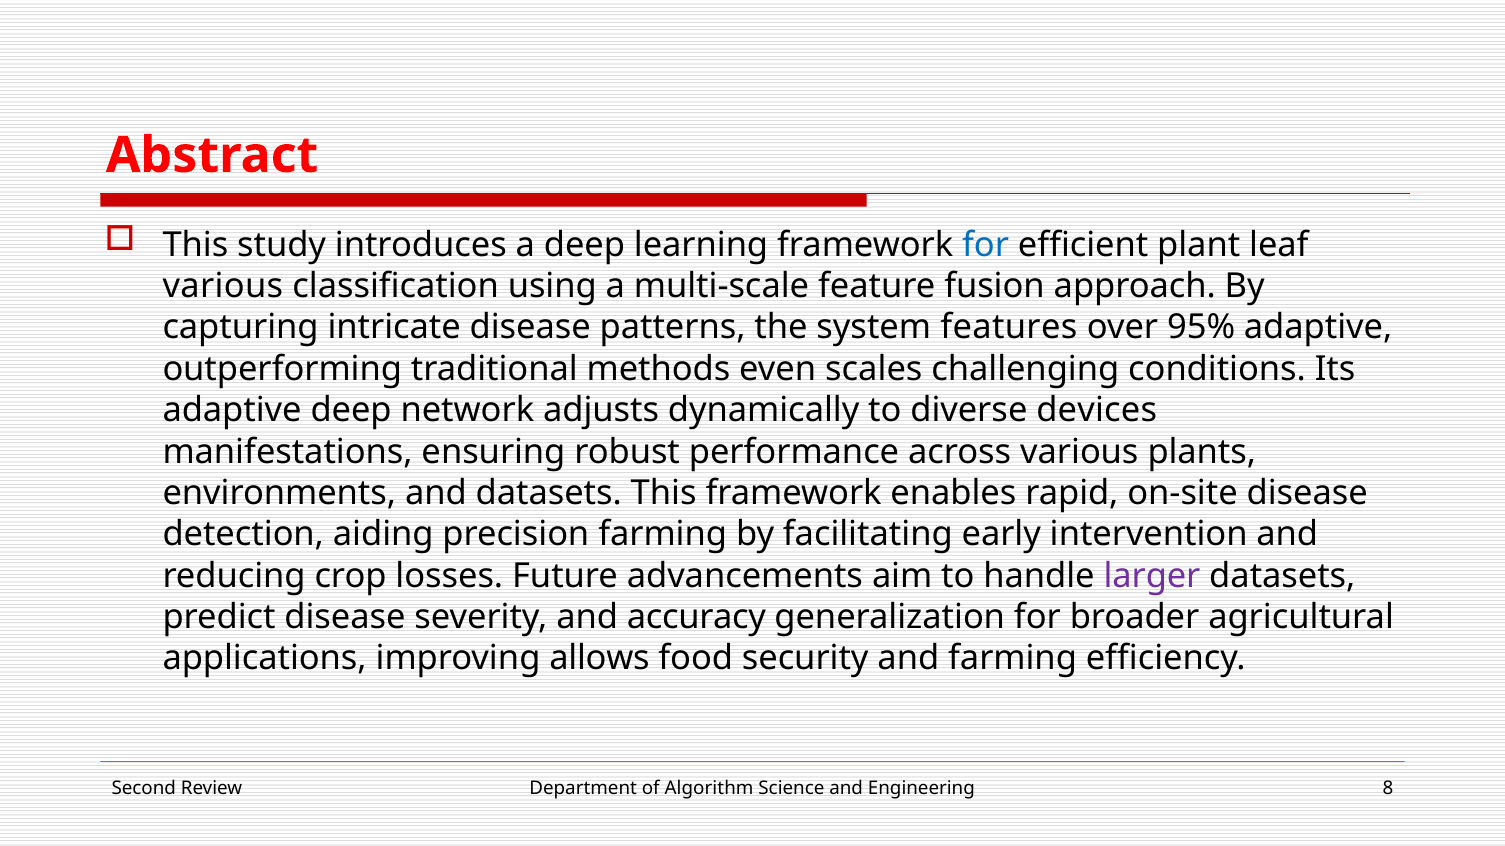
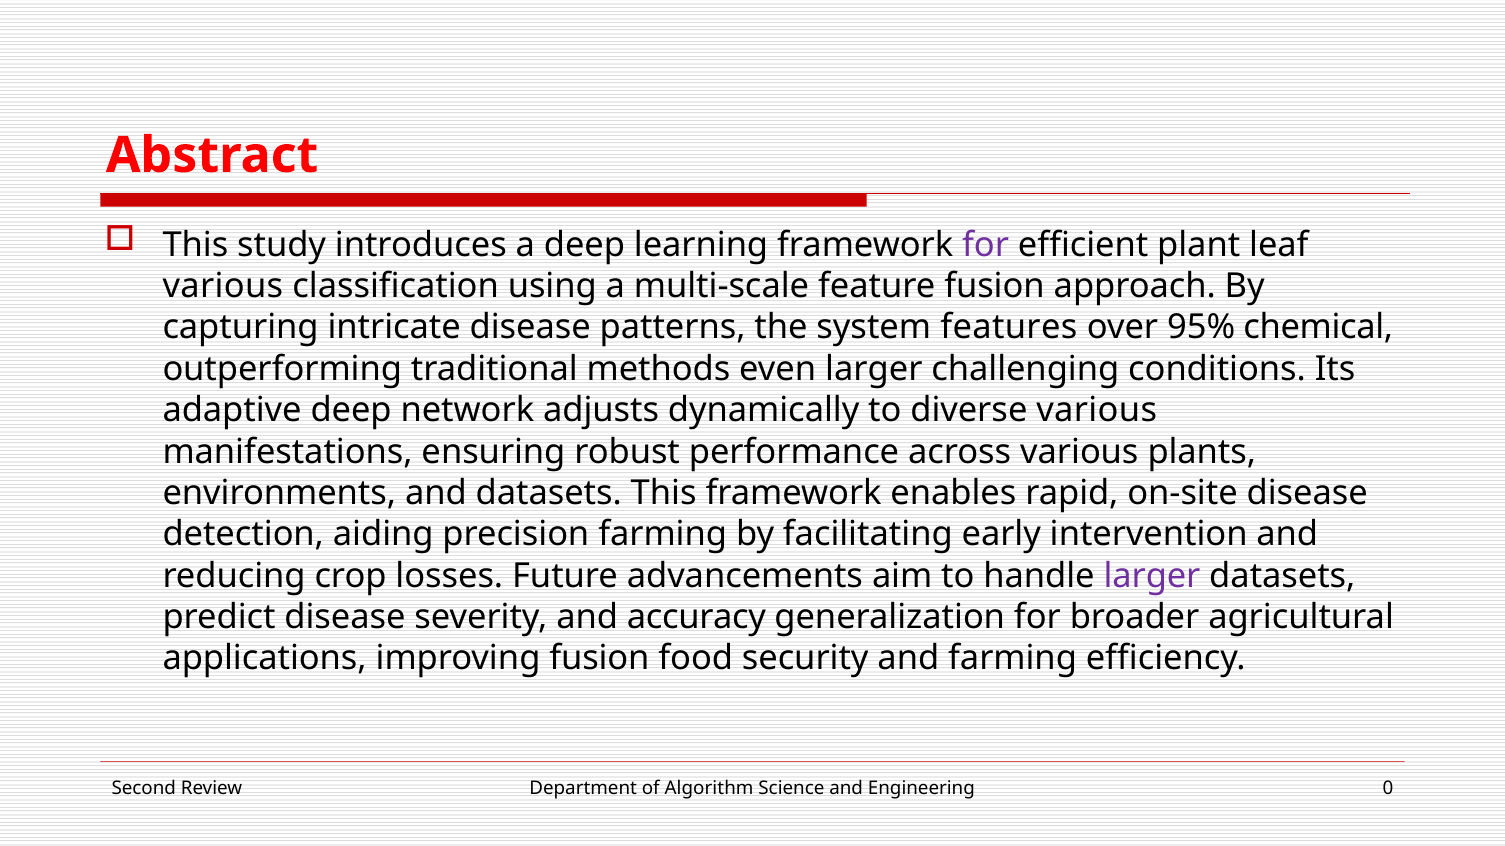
for at (986, 245) colour: blue -> purple
95% adaptive: adaptive -> chemical
even scales: scales -> larger
diverse devices: devices -> various
improving allows: allows -> fusion
8: 8 -> 0
